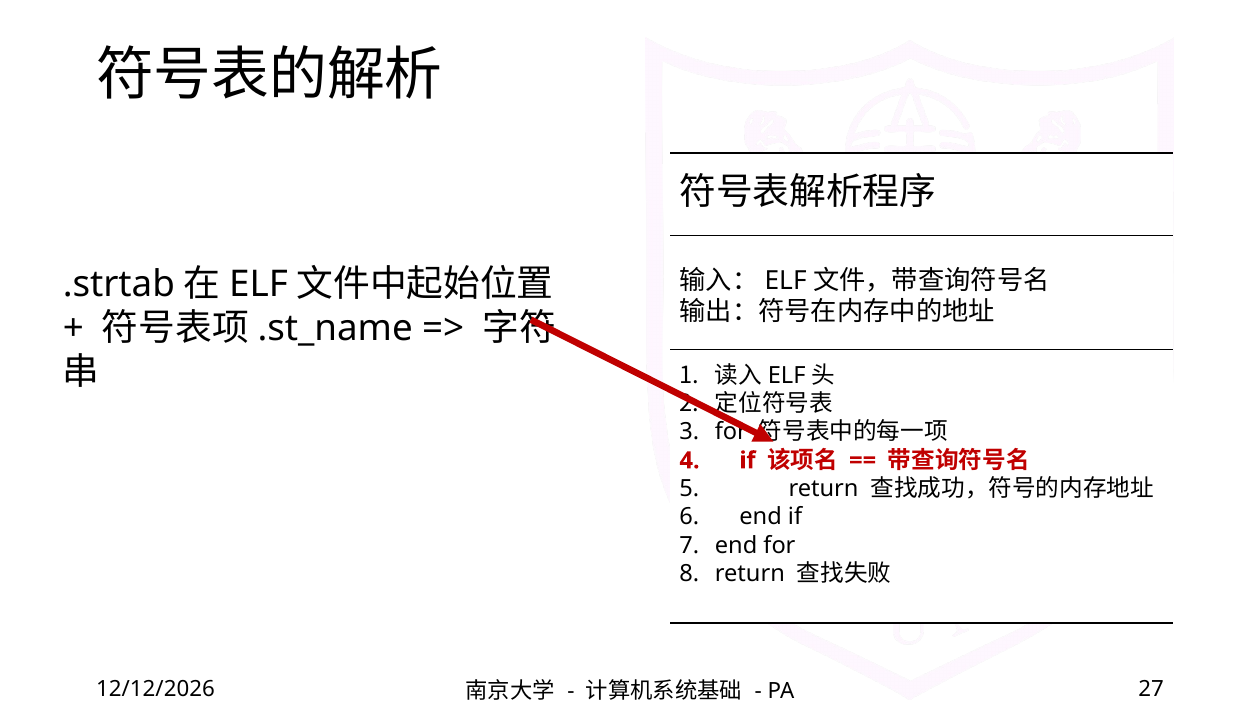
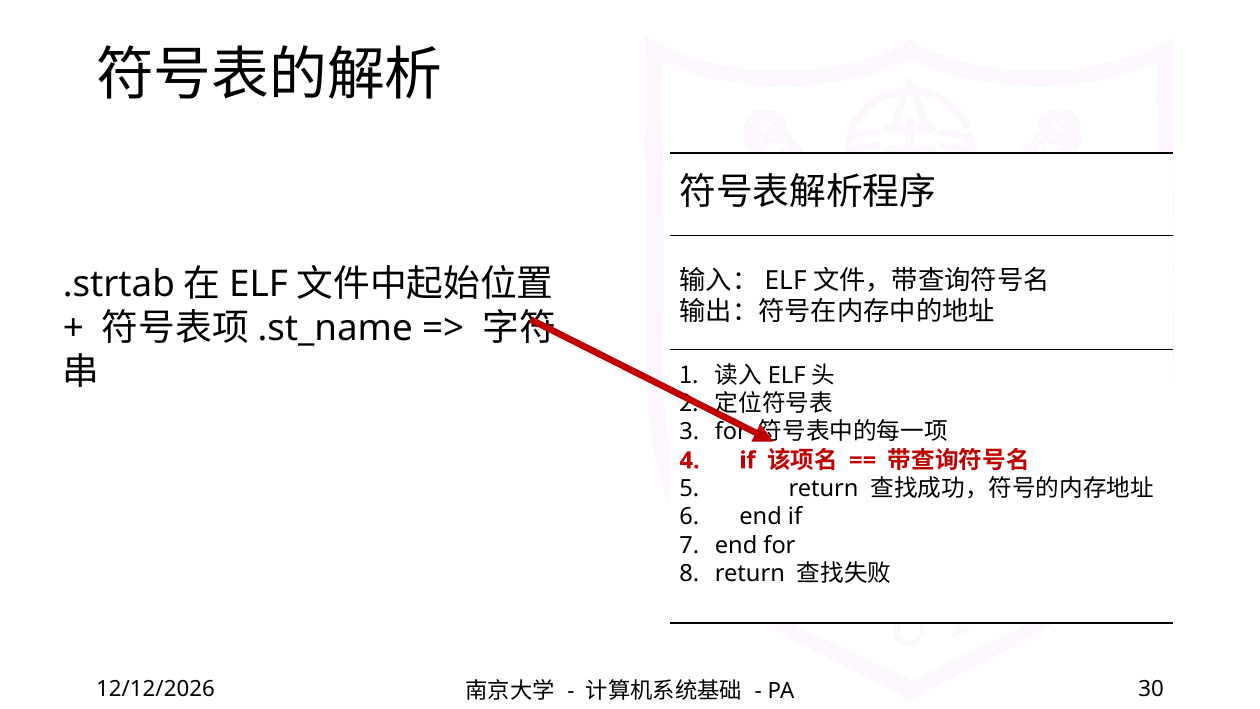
27: 27 -> 30
